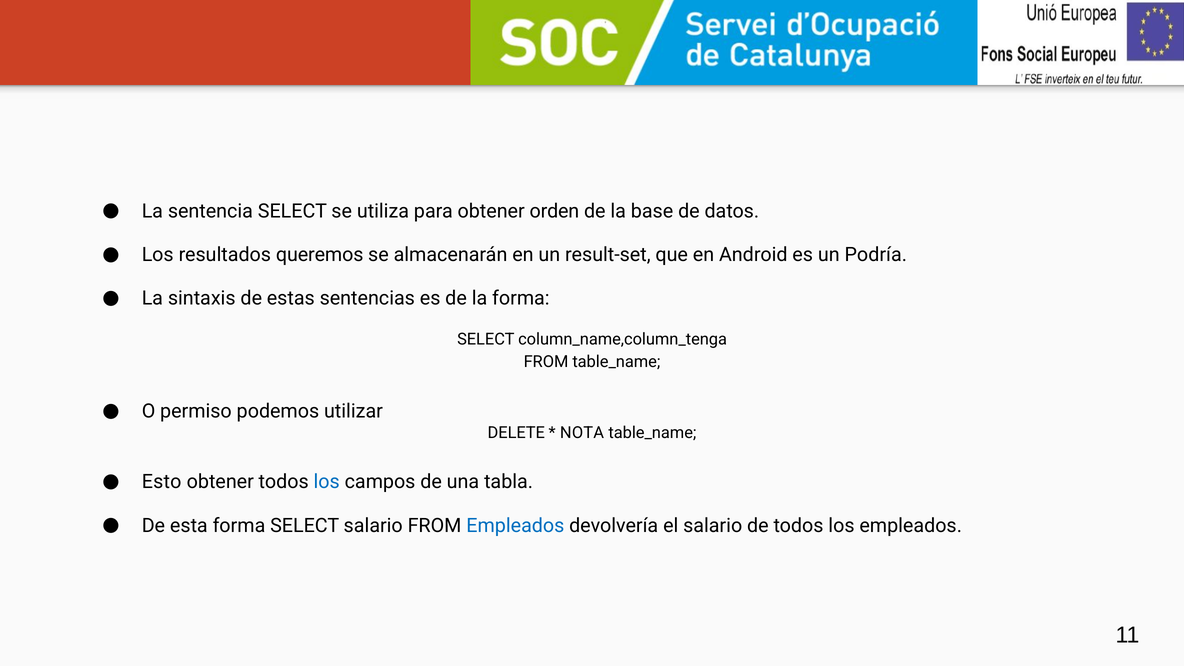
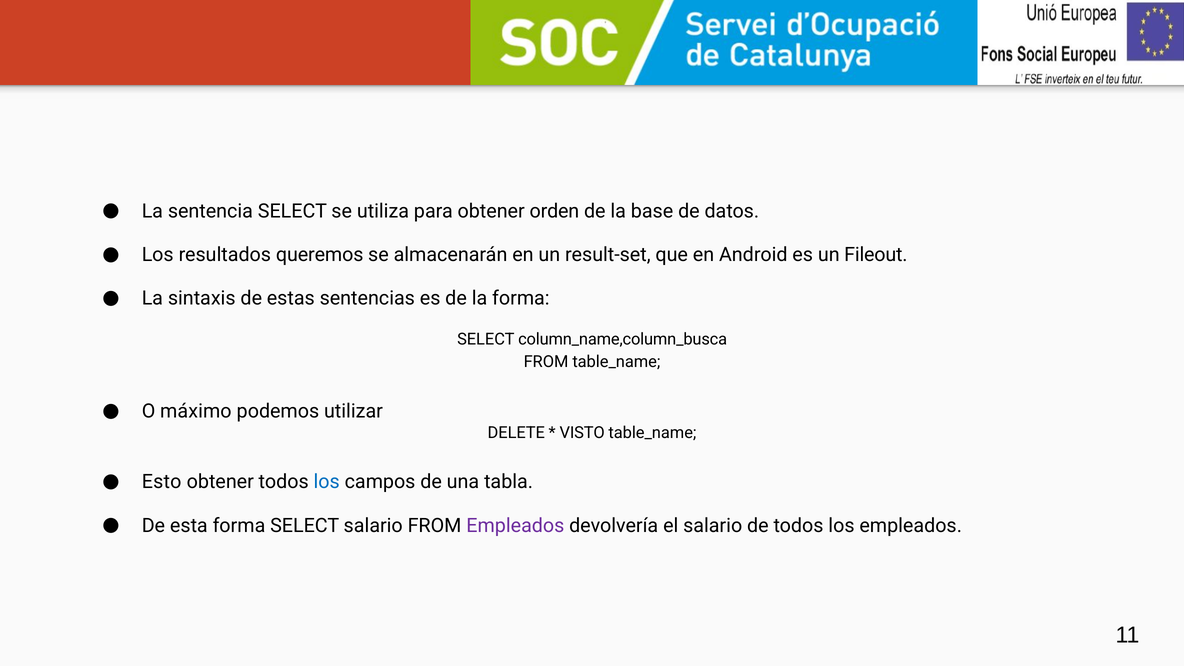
Podría: Podría -> Fileout
column_name,column_tenga: column_name,column_tenga -> column_name,column_busca
permiso: permiso -> máximo
NOTA: NOTA -> VISTO
Empleados at (515, 526) colour: blue -> purple
